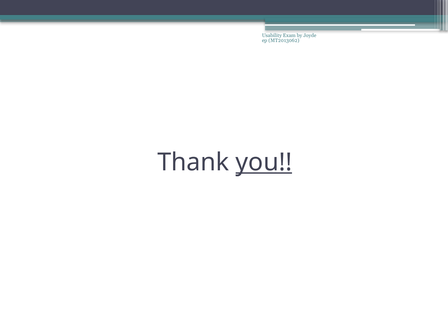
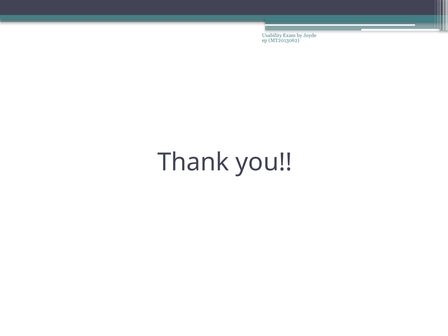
you underline: present -> none
